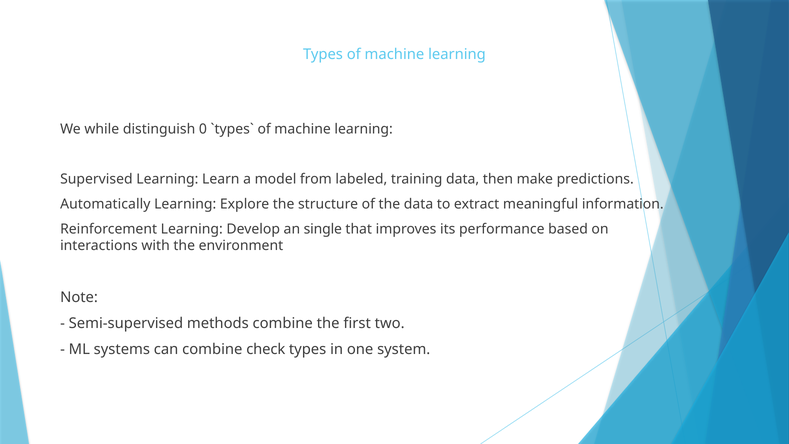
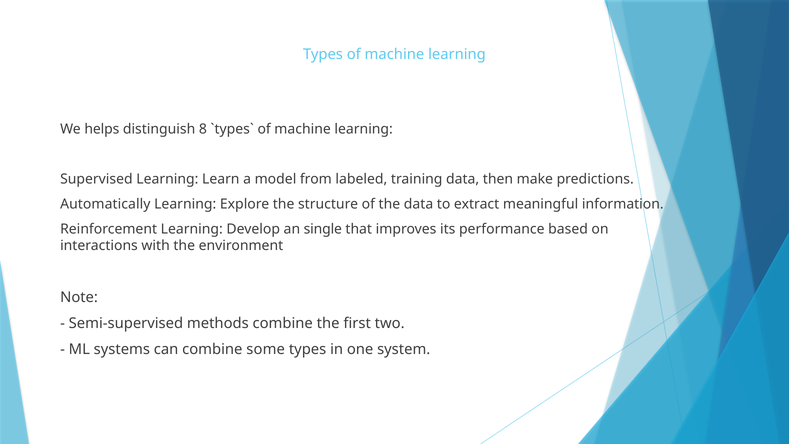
while: while -> helps
0: 0 -> 8
check: check -> some
